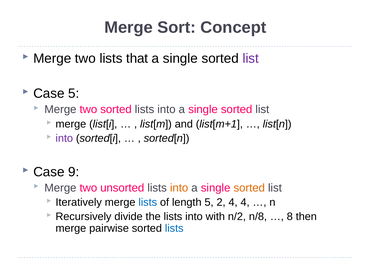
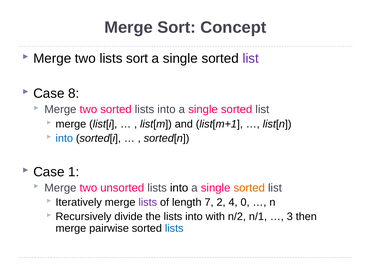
lists that: that -> sort
Case 5: 5 -> 8
into at (64, 138) colour: purple -> blue
9: 9 -> 1
into at (179, 188) colour: orange -> black
lists at (148, 202) colour: blue -> purple
length 5: 5 -> 7
4 4: 4 -> 0
n/8: n/8 -> n/1
8: 8 -> 3
